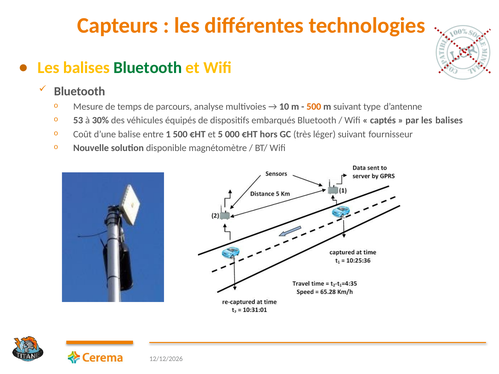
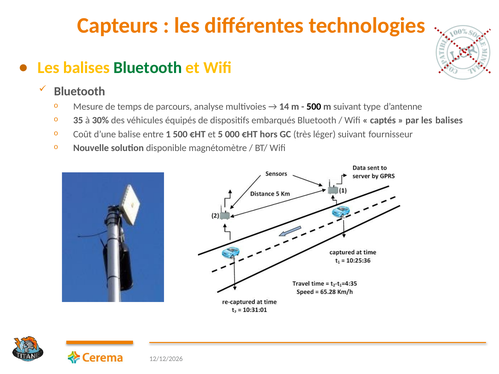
10: 10 -> 14
500 at (314, 107) colour: orange -> black
53: 53 -> 35
